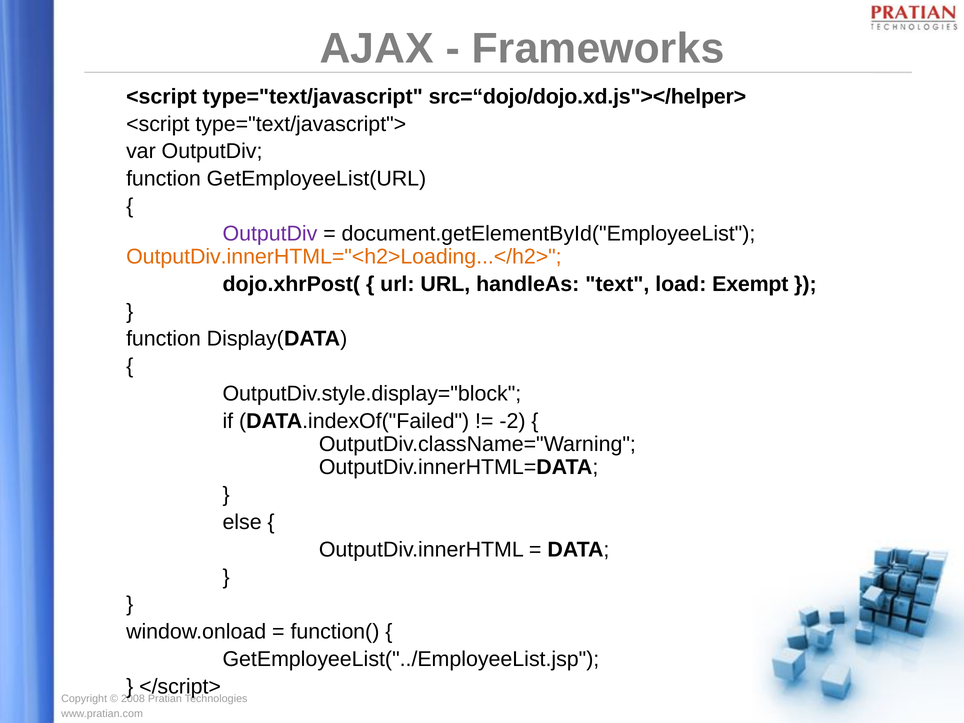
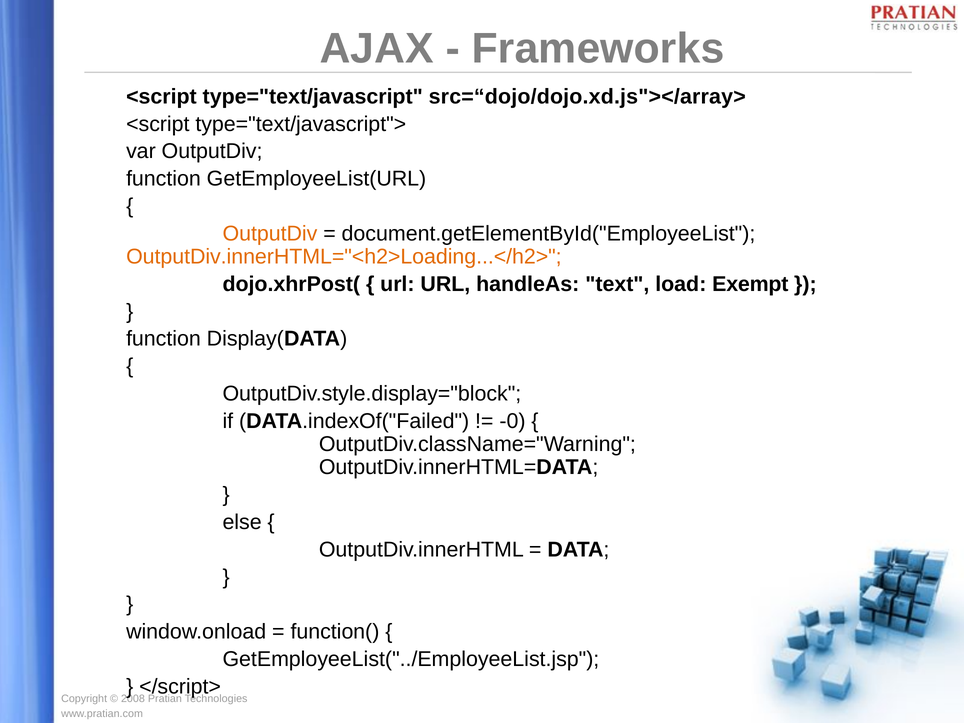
src=“dojo/dojo.xd.js"></helper>: src=“dojo/dojo.xd.js"></helper> -> src=“dojo/dojo.xd.js"></array>
OutputDiv at (270, 234) colour: purple -> orange
-2: -2 -> -0
